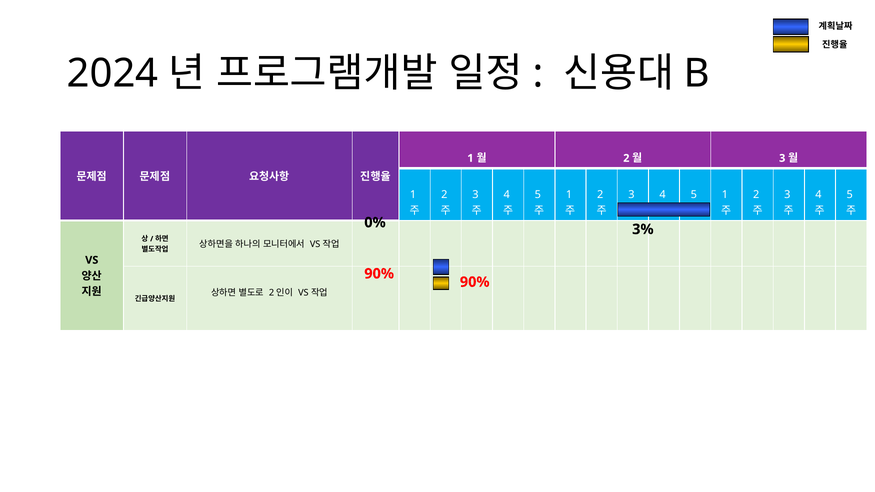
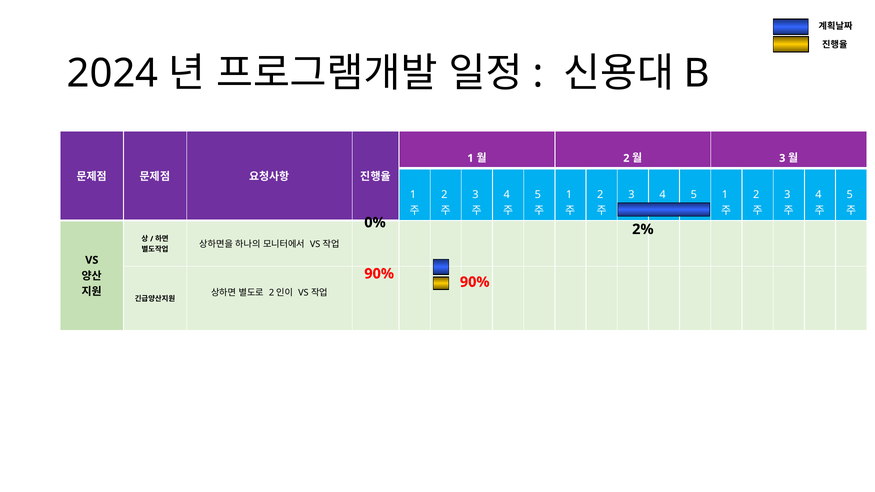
3%: 3% -> 2%
